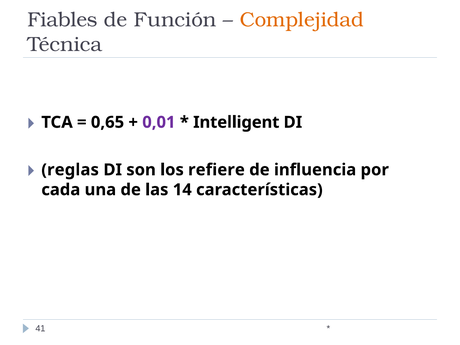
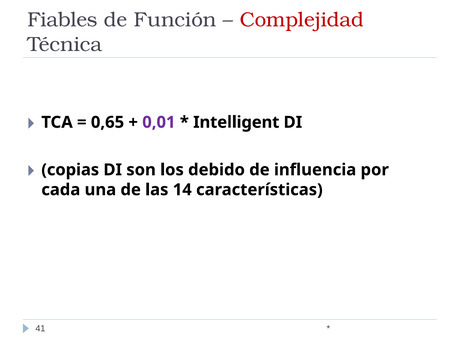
Complejidad colour: orange -> red
reglas: reglas -> copias
refiere: refiere -> debido
